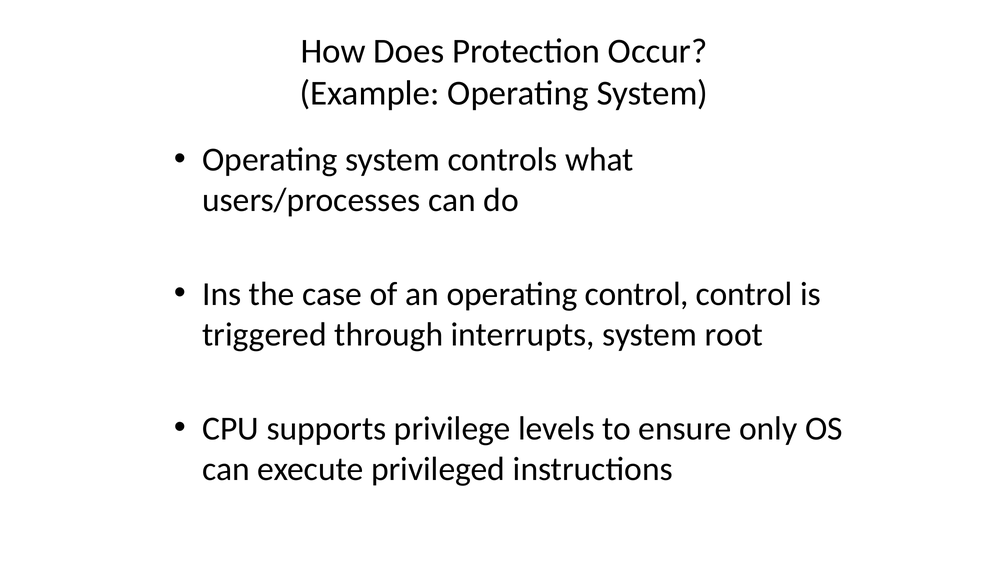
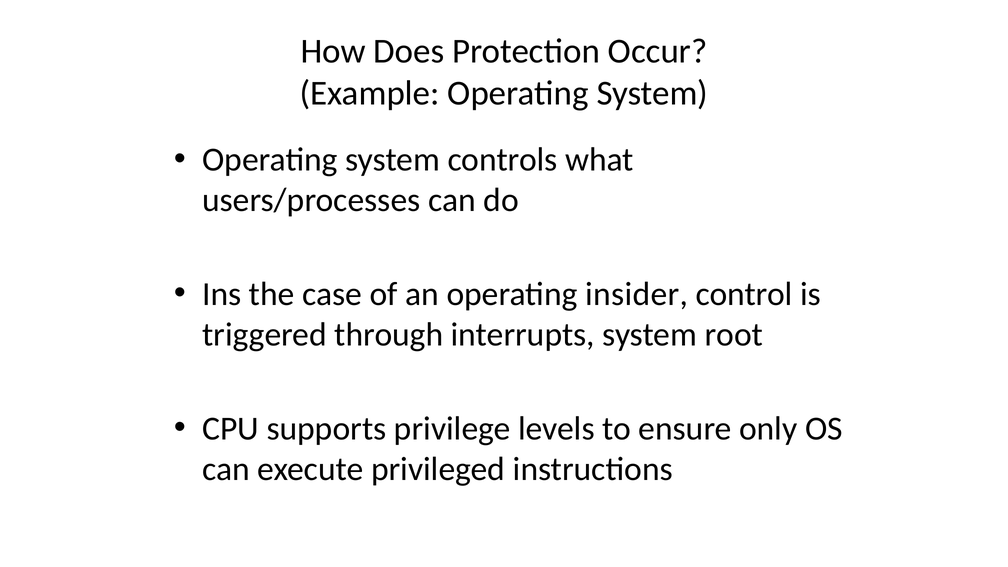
operating control: control -> insider
